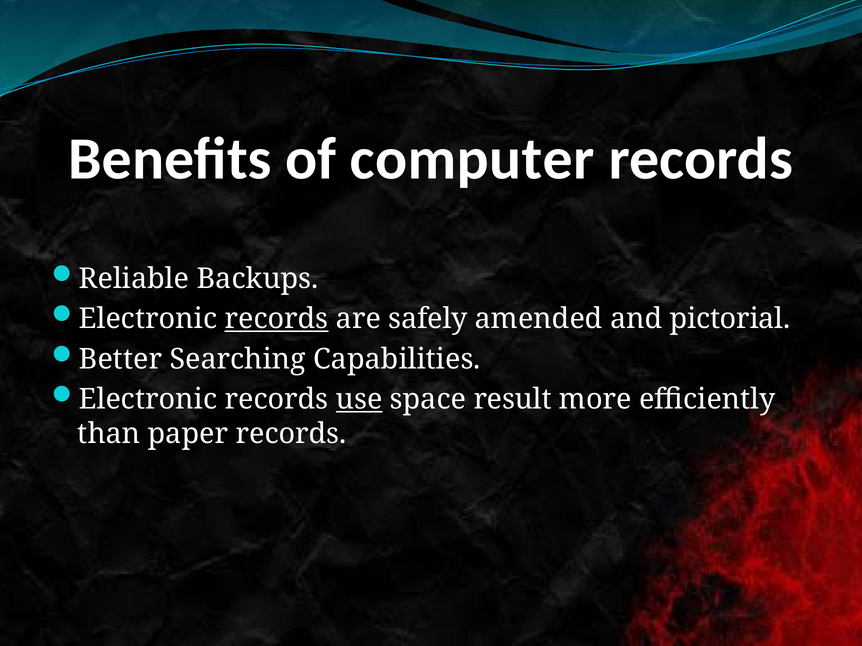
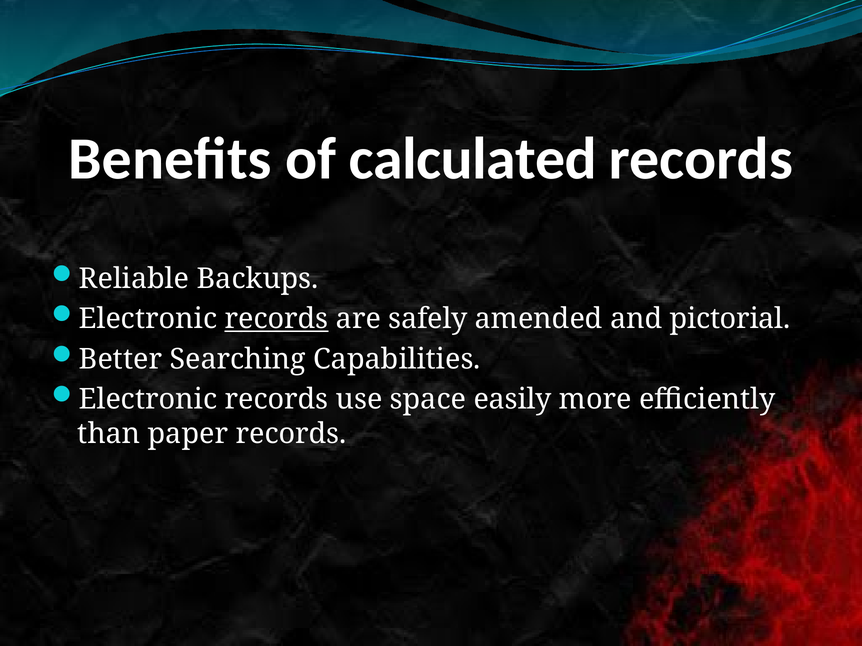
computer: computer -> calculated
use underline: present -> none
result: result -> easily
